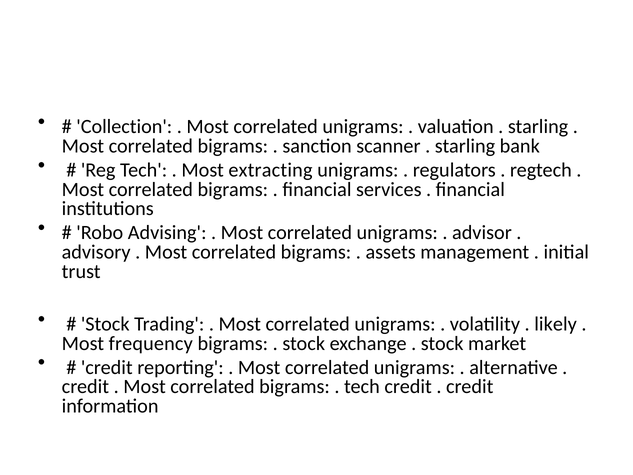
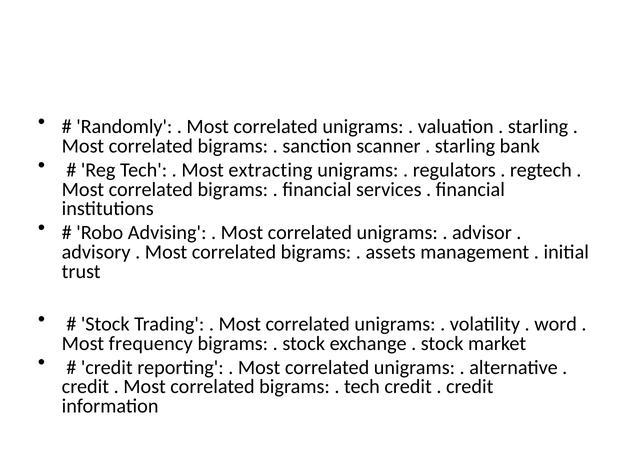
Collection: Collection -> Randomly
likely: likely -> word
